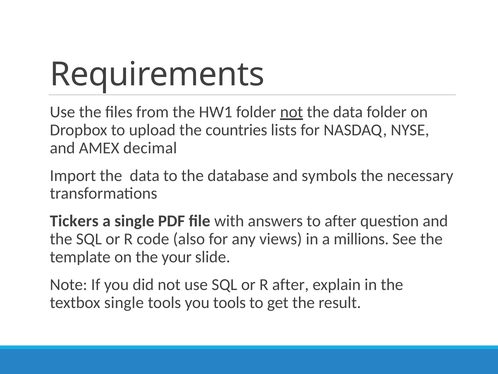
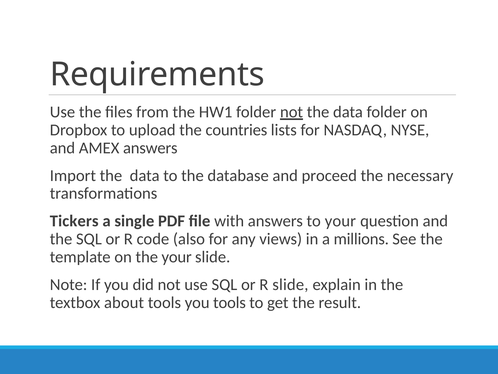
AMEX decimal: decimal -> answers
symbols: symbols -> proceed
to after: after -> your
R after: after -> slide
textbox single: single -> about
